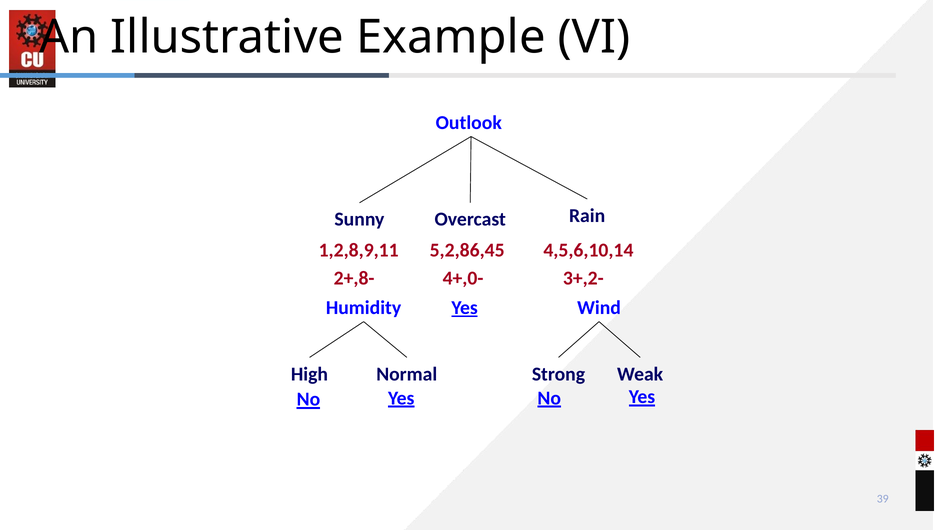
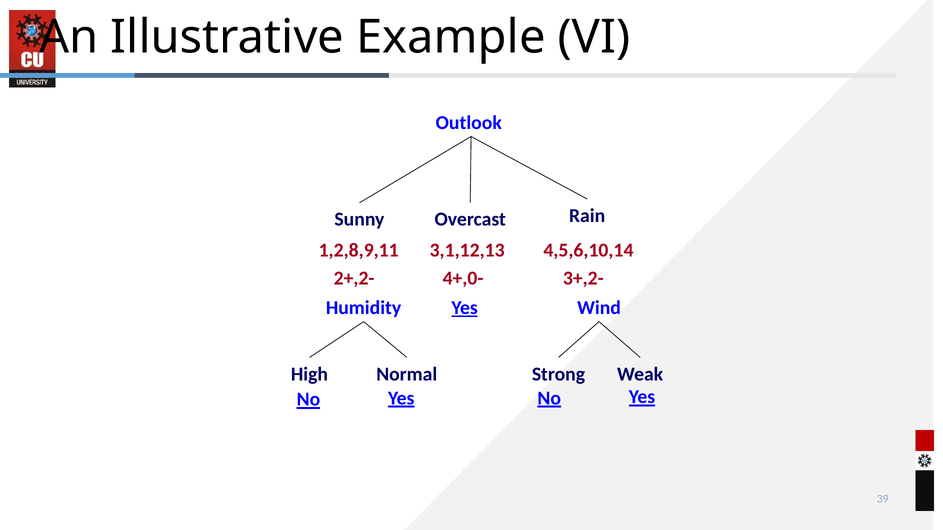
5,2,86,45: 5,2,86,45 -> 3,1,12,13
2+,8-: 2+,8- -> 2+,2-
